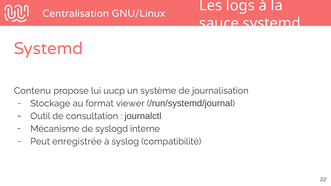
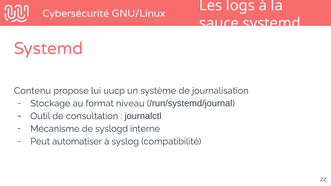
Centralisation: Centralisation -> Cybersécurité
viewer: viewer -> niveau
enregistrée: enregistrée -> automatiser
